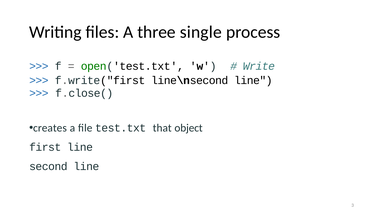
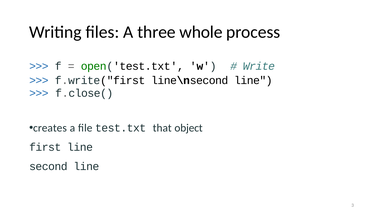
single: single -> whole
